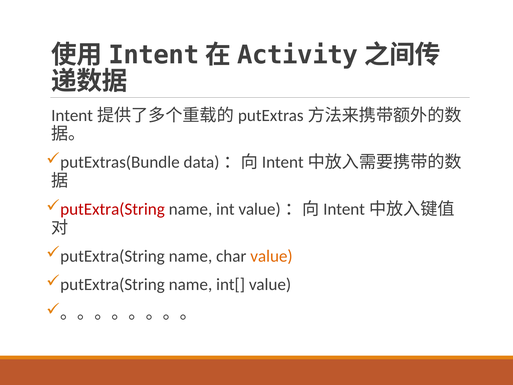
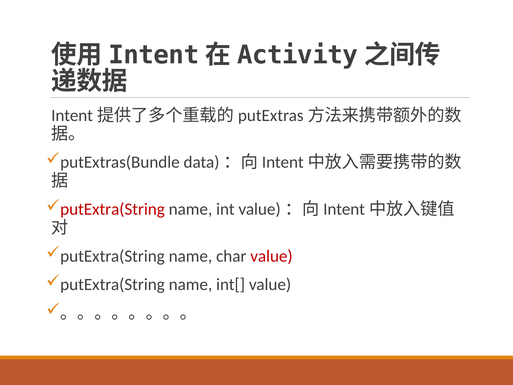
value at (271, 256) colour: orange -> red
